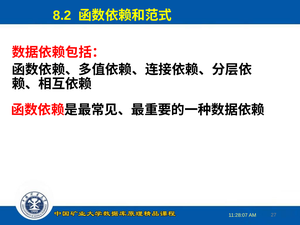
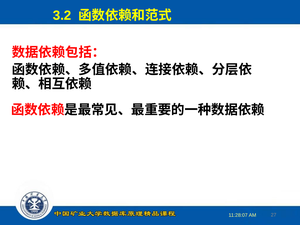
8.2: 8.2 -> 3.2
